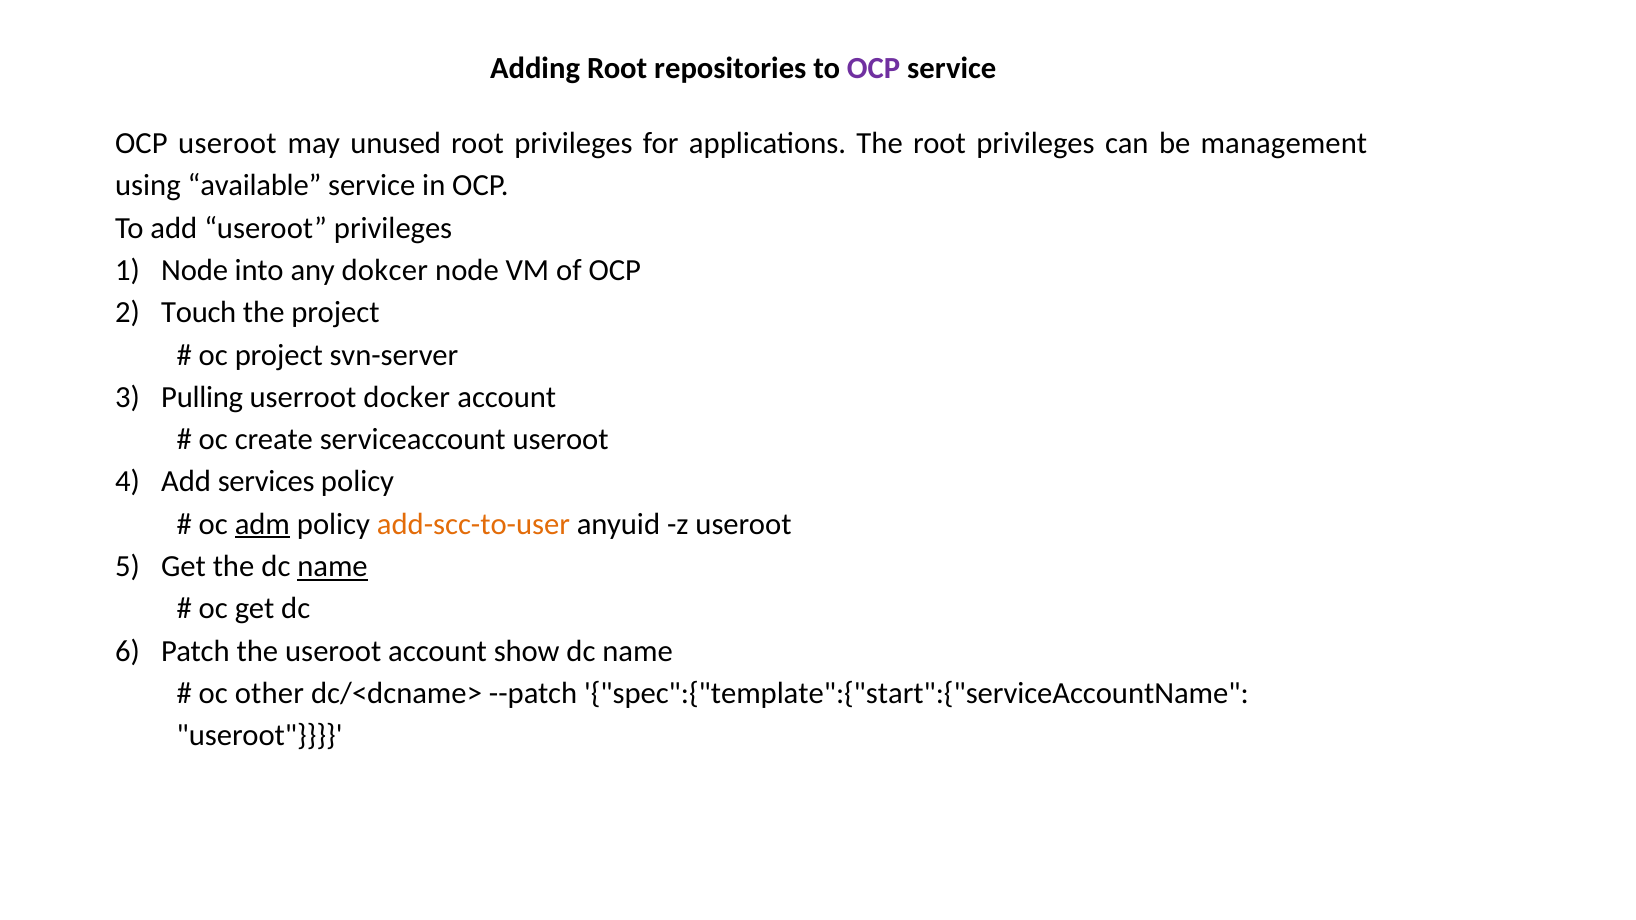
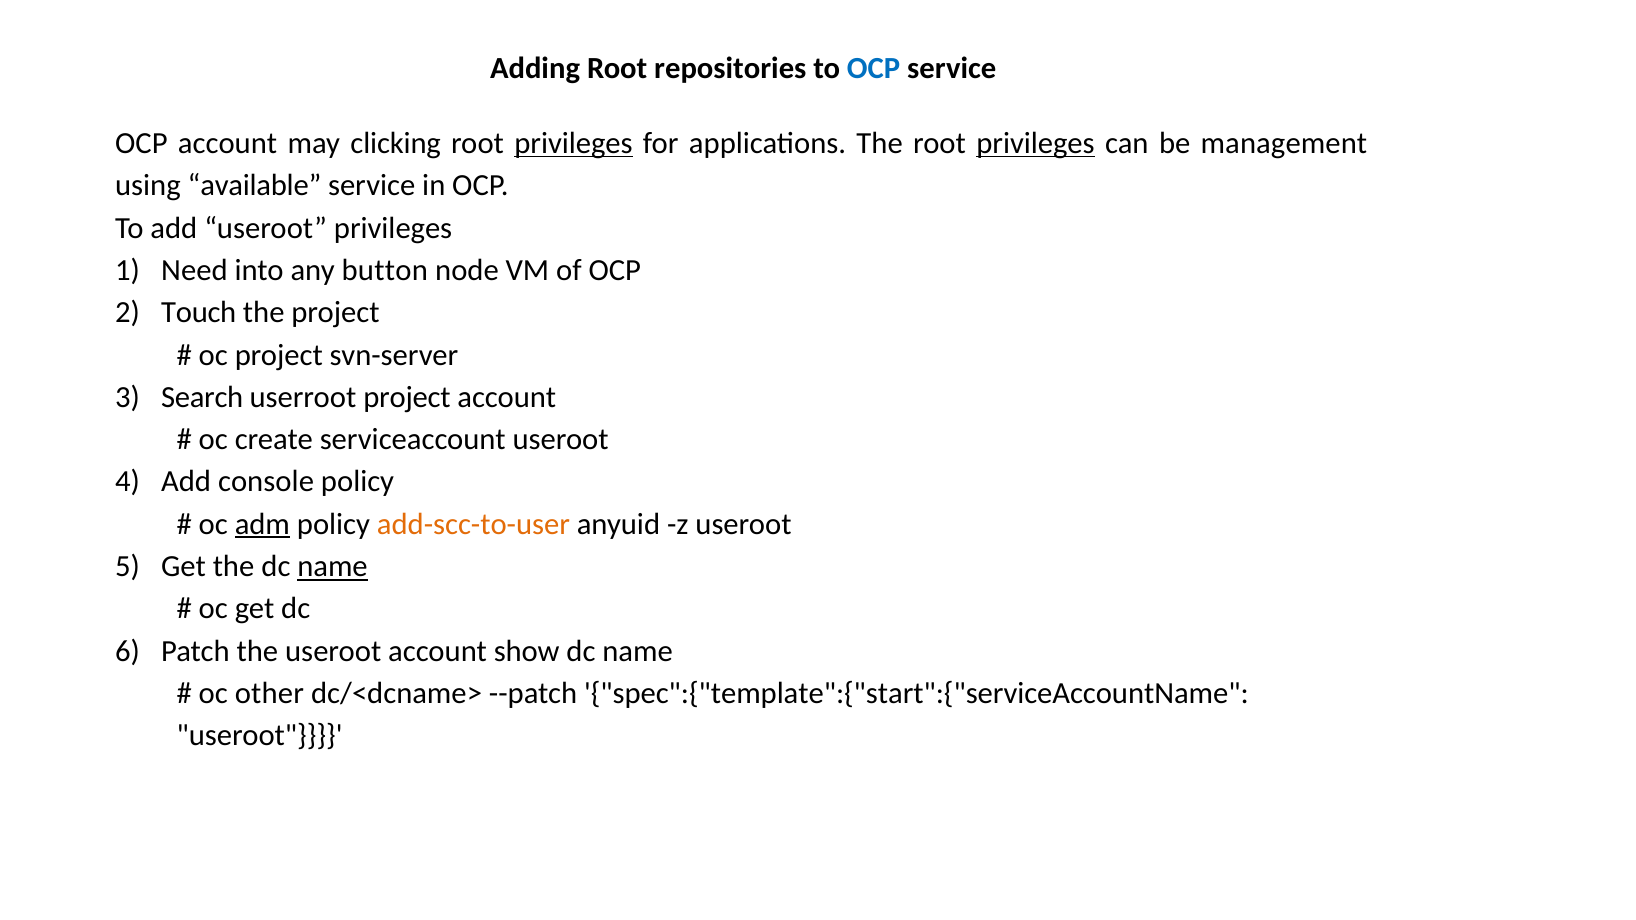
OCP at (874, 69) colour: purple -> blue
OCP useroot: useroot -> account
unused: unused -> clicking
privileges at (573, 143) underline: none -> present
privileges at (1036, 143) underline: none -> present
Node at (195, 270): Node -> Need
dokcer: dokcer -> button
Pulling: Pulling -> Search
userroot docker: docker -> project
services: services -> console
